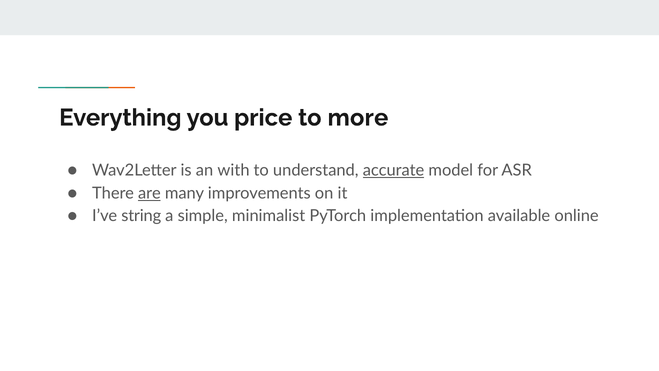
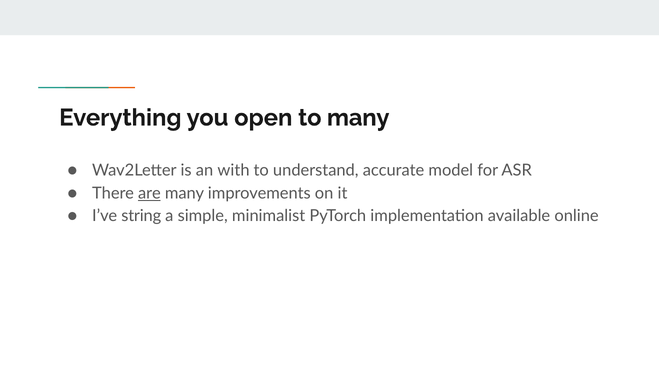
price: price -> open
to more: more -> many
accurate underline: present -> none
